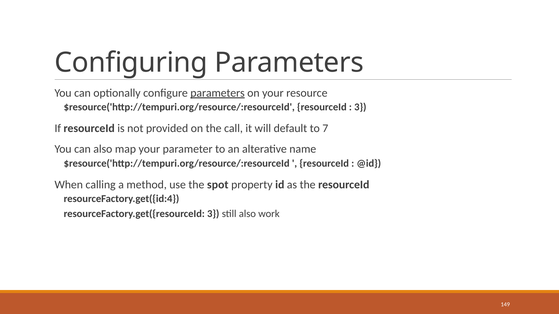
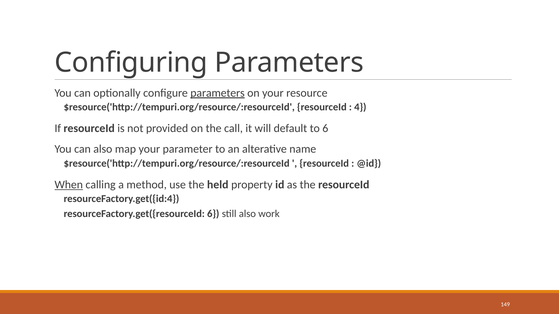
3 at (360, 107): 3 -> 4
to 7: 7 -> 6
When underline: none -> present
spot: spot -> held
resourceFactory.get({resourceId 3: 3 -> 6
